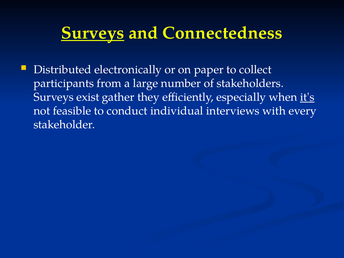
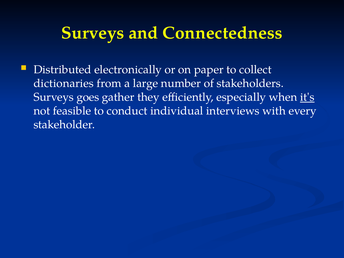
Surveys at (93, 33) underline: present -> none
participants: participants -> dictionaries
exist: exist -> goes
